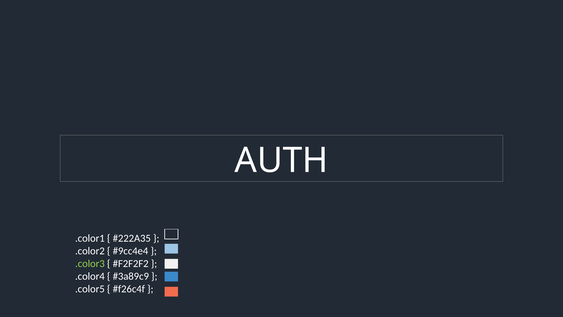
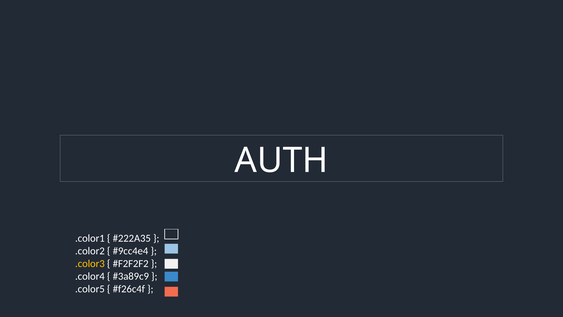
.color3 colour: light green -> yellow
